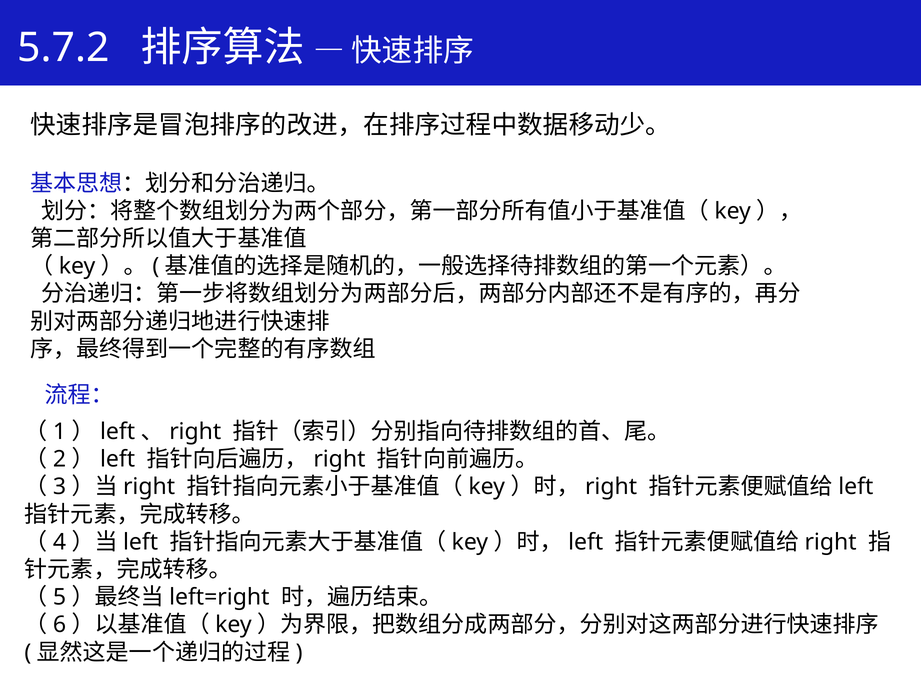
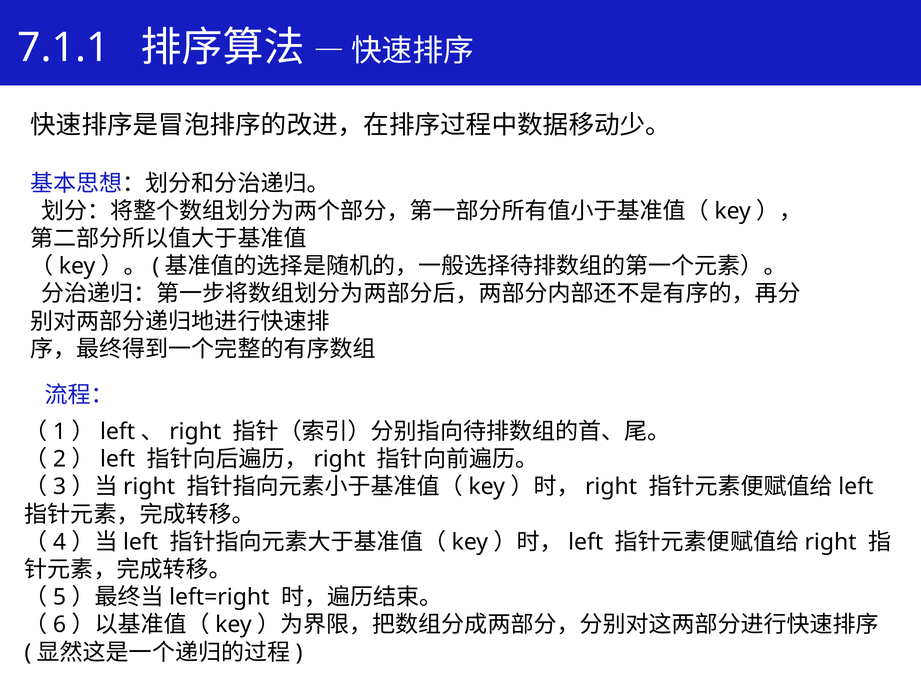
5.7.2: 5.7.2 -> 7.1.1
